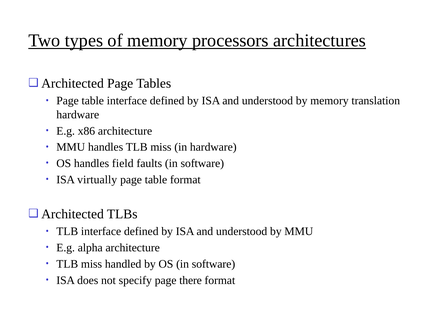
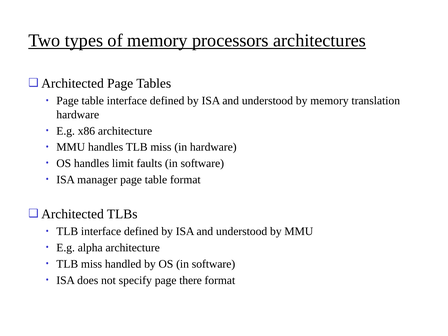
field: field -> limit
virtually: virtually -> manager
